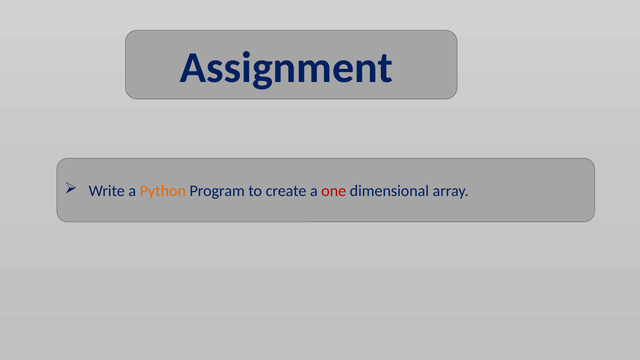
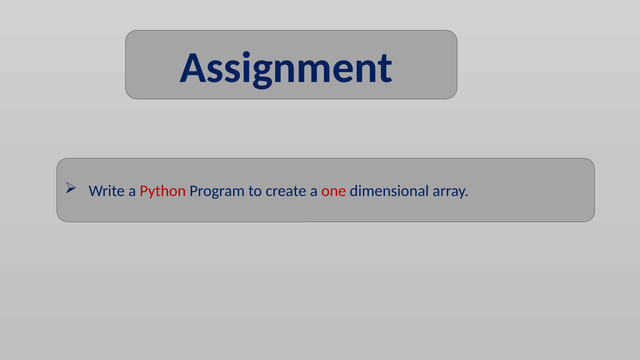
Python colour: orange -> red
